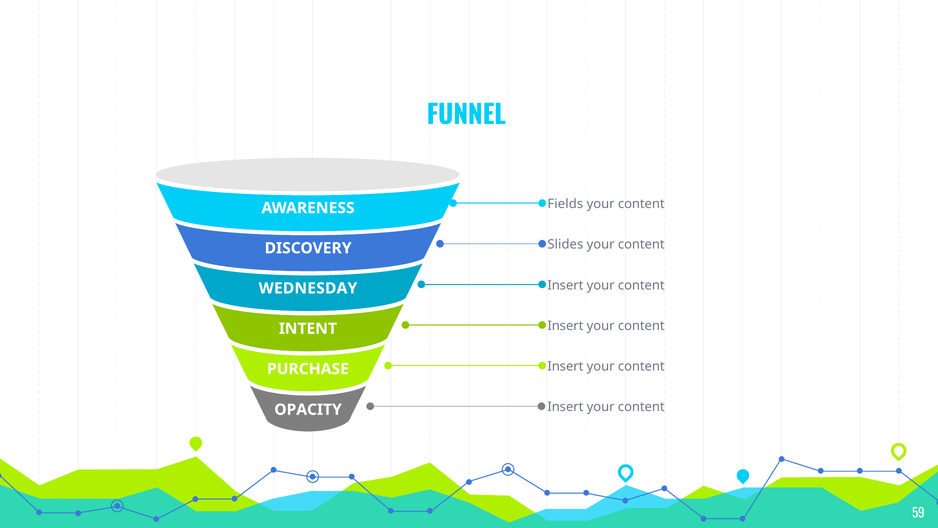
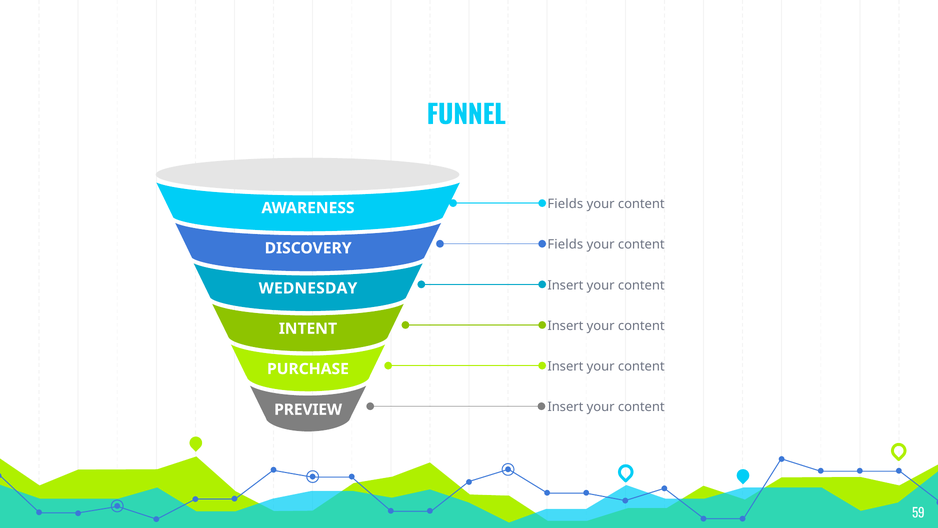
Slides at (565, 244): Slides -> Fields
OPACITY: OPACITY -> PREVIEW
